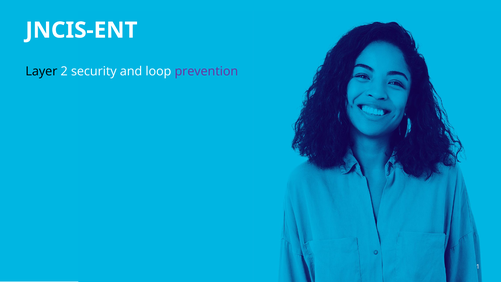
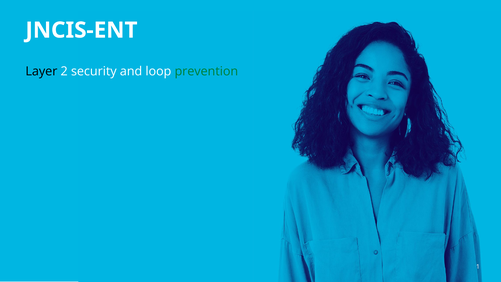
prevention colour: purple -> green
